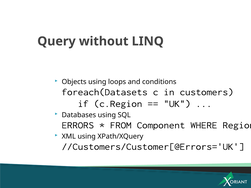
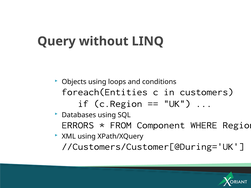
foreach(Datasets: foreach(Datasets -> foreach(Entities
//Customers/Customer[@Errors='UK: //Customers/Customer[@Errors='UK -> //Customers/Customer[@During='UK
